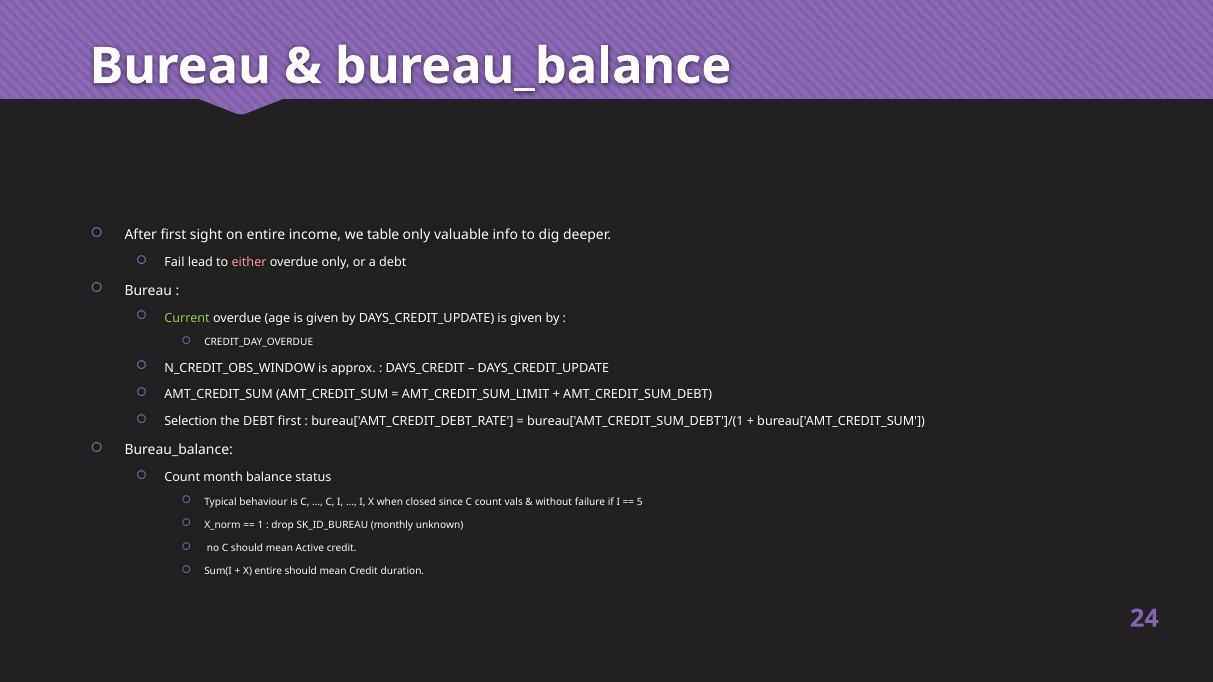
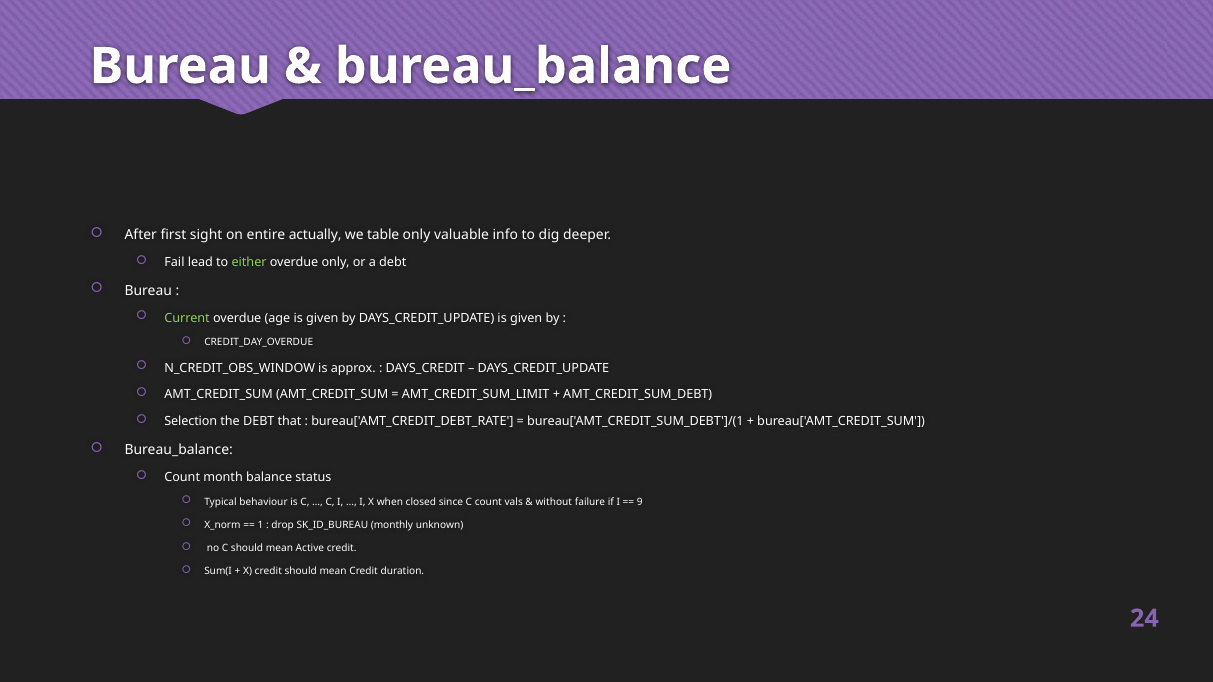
income: income -> actually
either colour: pink -> light green
DEBT first: first -> that
5: 5 -> 9
X entire: entire -> credit
